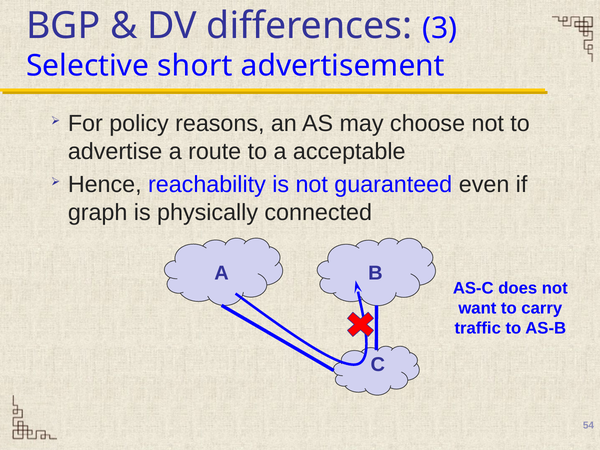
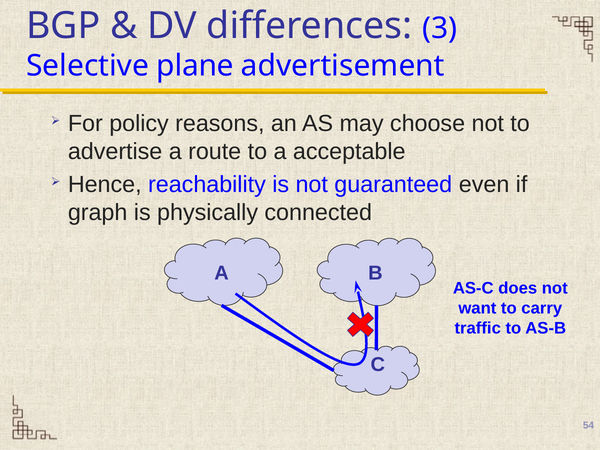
short: short -> plane
